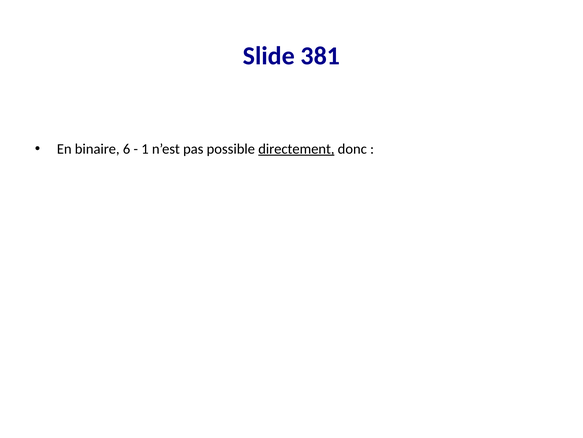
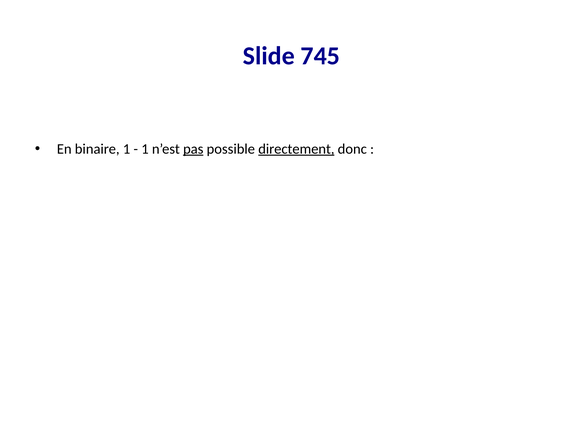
381: 381 -> 745
binaire 6: 6 -> 1
pas underline: none -> present
